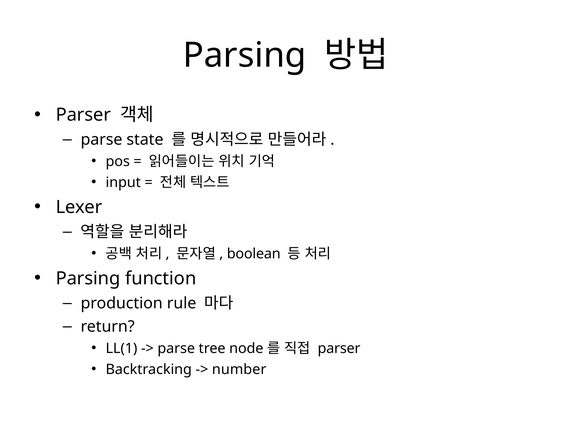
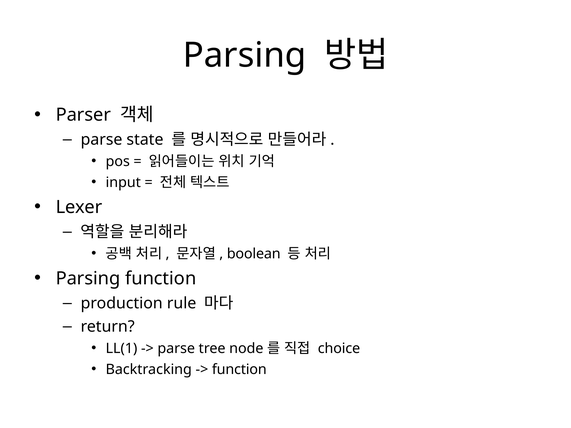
parser at (339, 349): parser -> choice
number at (239, 370): number -> function
